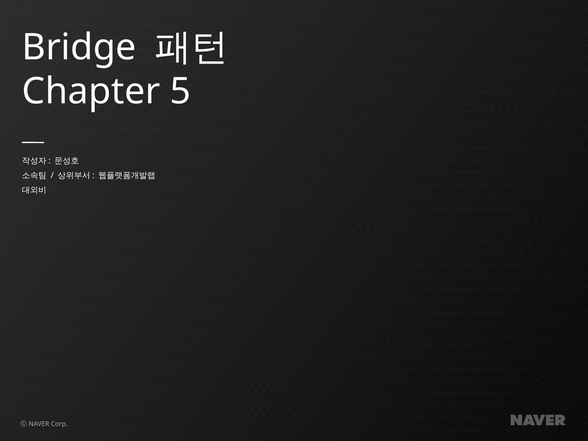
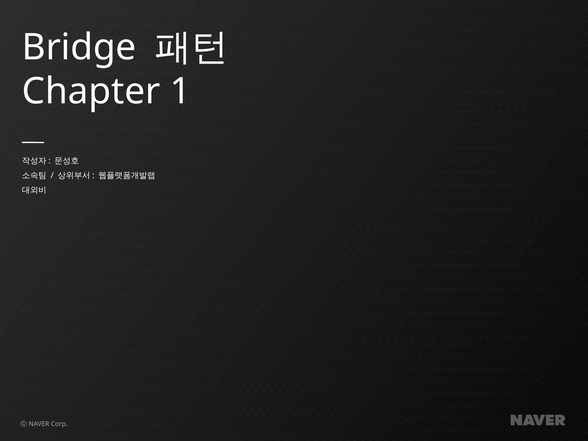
5: 5 -> 1
